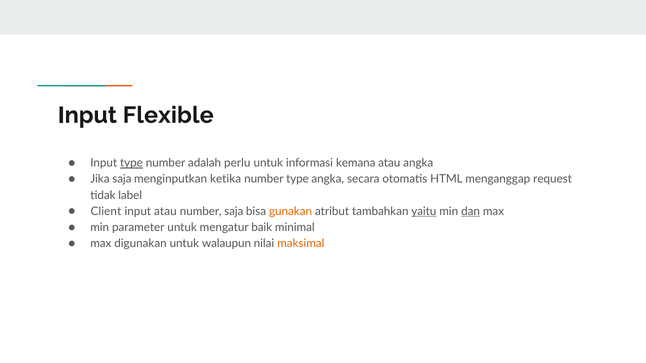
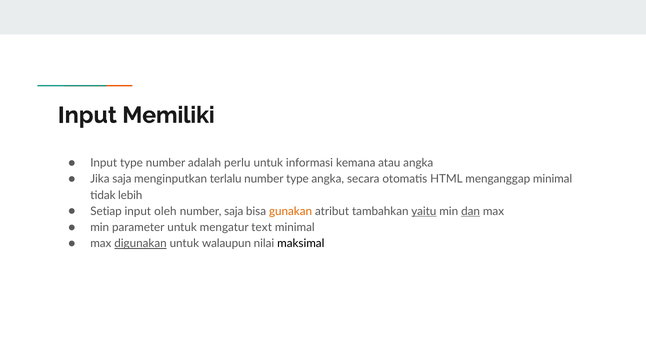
Flexible: Flexible -> Memiliki
type at (131, 163) underline: present -> none
ketika: ketika -> terlalu
menganggap request: request -> minimal
label: label -> lebih
Client: Client -> Setiap
input atau: atau -> oleh
baik: baik -> text
digunakan underline: none -> present
maksimal colour: orange -> black
